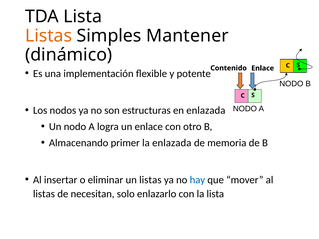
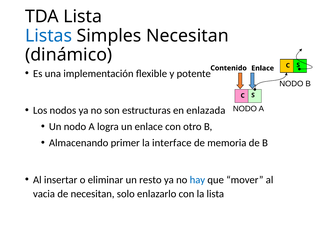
Listas at (49, 36) colour: orange -> blue
Simples Mantener: Mantener -> Necesitan
la enlazada: enlazada -> interface
un listas: listas -> resto
listas at (44, 194): listas -> vacia
